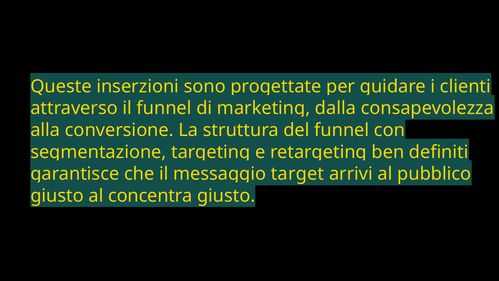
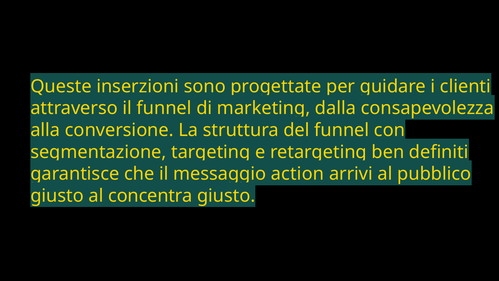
target: target -> action
